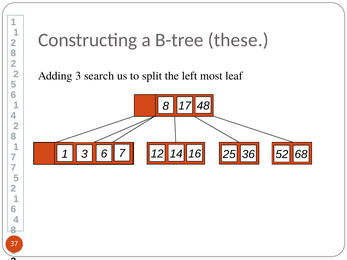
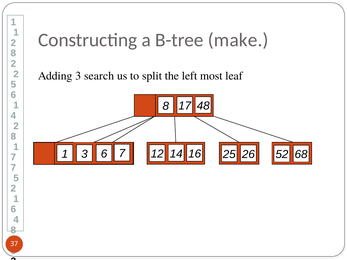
these: these -> make
36: 36 -> 26
